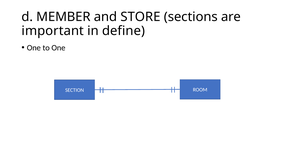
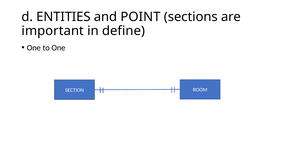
MEMBER: MEMBER -> ENTITIES
STORE: STORE -> POINT
